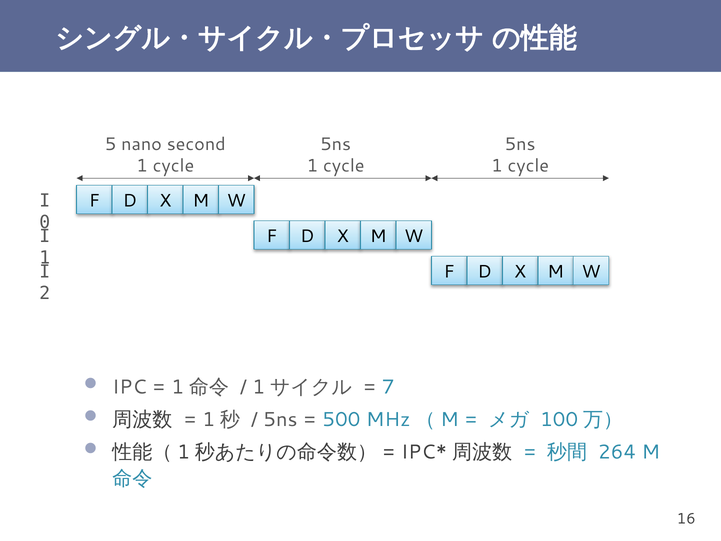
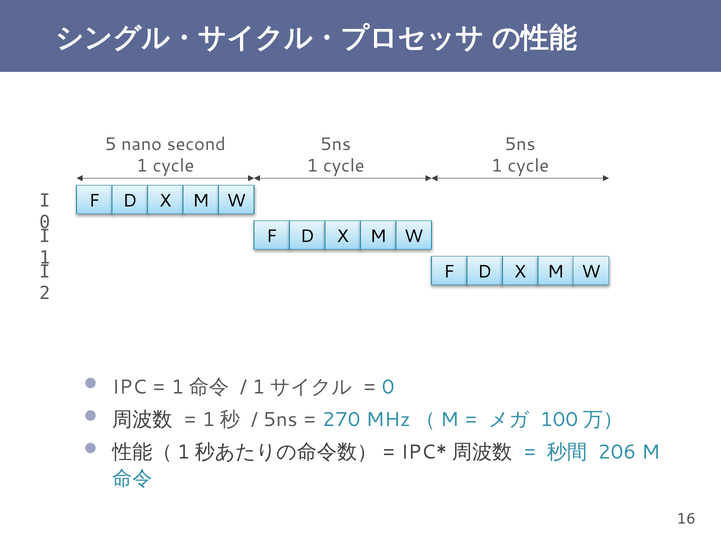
7 at (388, 387): 7 -> 0
500: 500 -> 270
264: 264 -> 206
